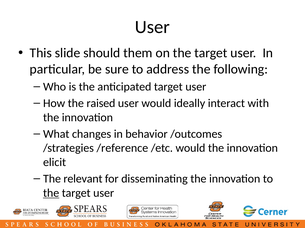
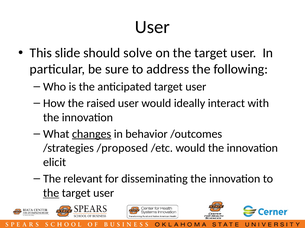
them: them -> solve
changes underline: none -> present
/reference: /reference -> /proposed
